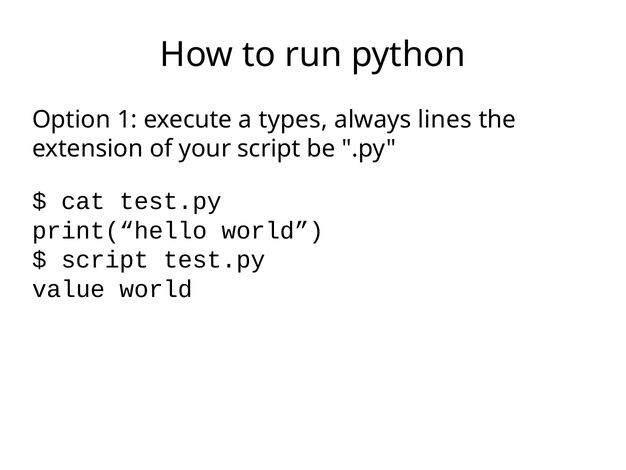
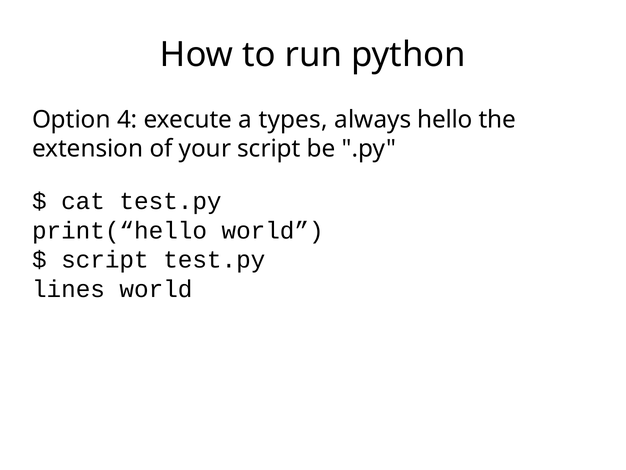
1: 1 -> 4
lines: lines -> hello
value: value -> lines
